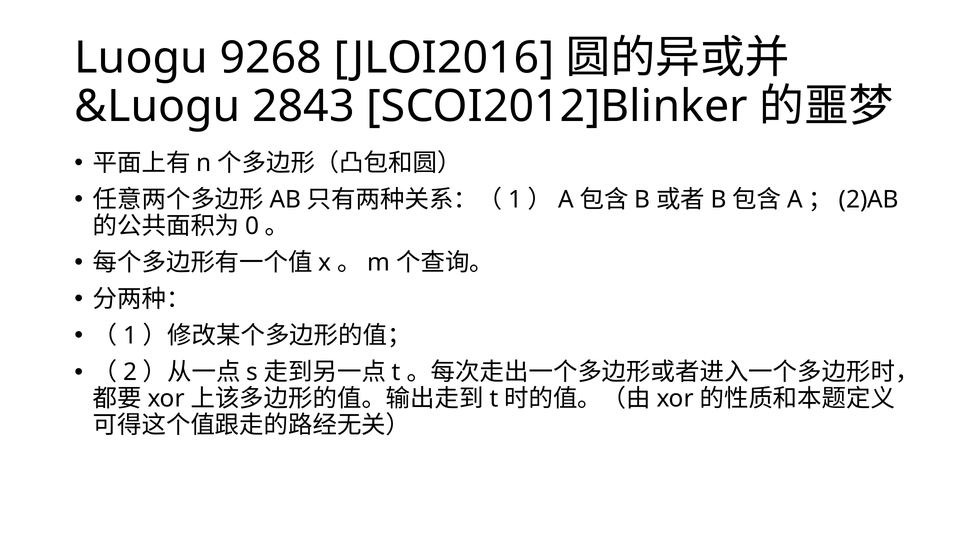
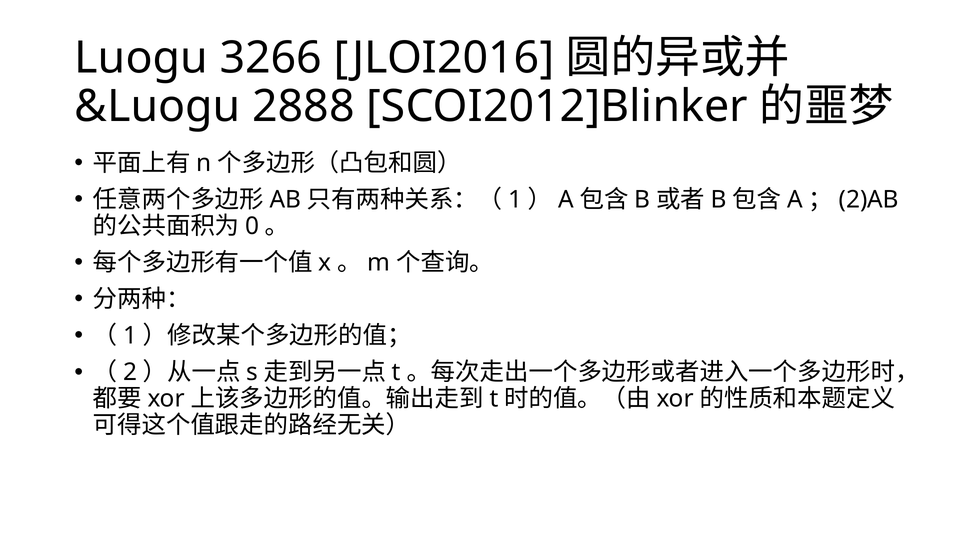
9268: 9268 -> 3266
2843: 2843 -> 2888
